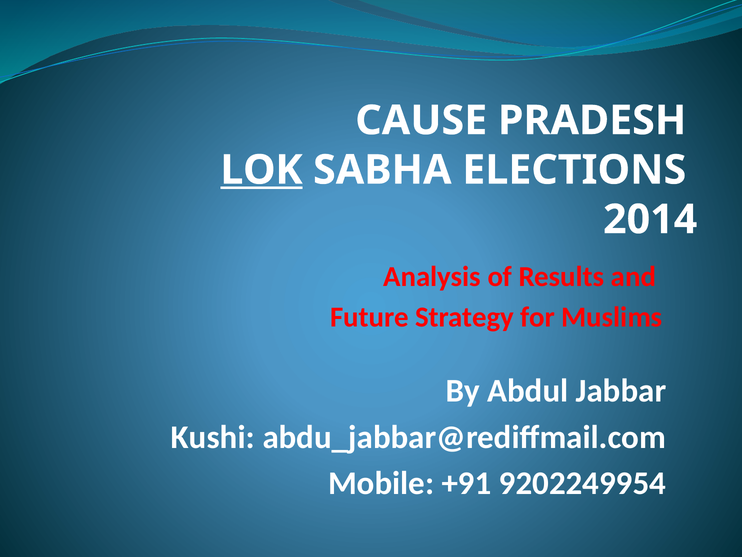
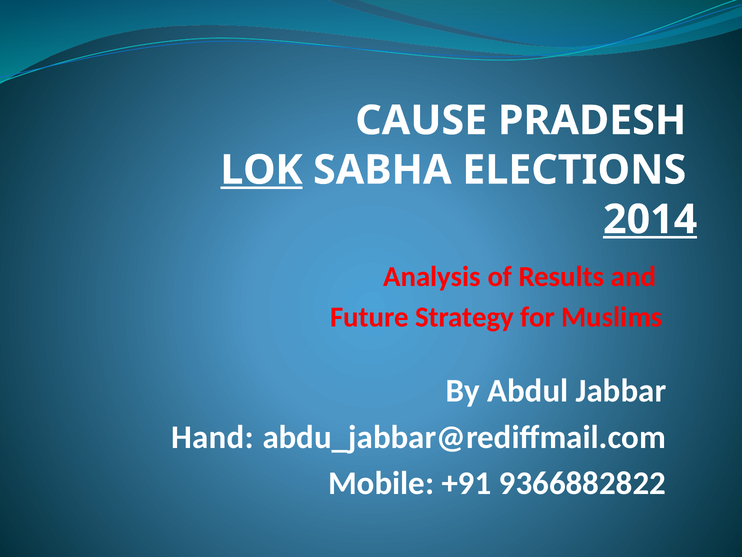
2014 underline: none -> present
Kushi: Kushi -> Hand
9202249954: 9202249954 -> 9366882822
